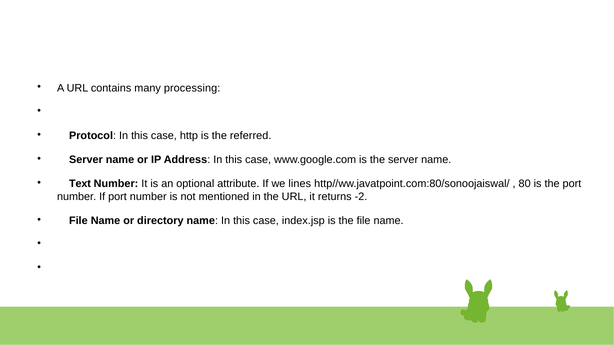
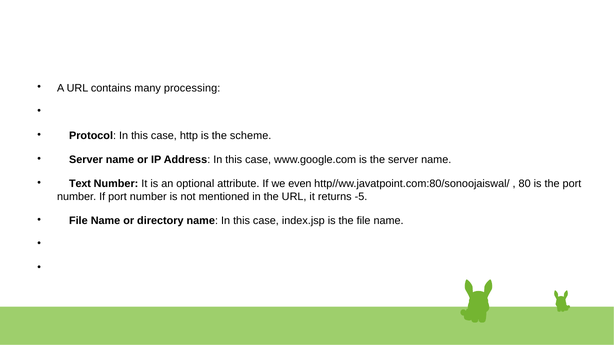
referred: referred -> scheme
lines: lines -> even
-2: -2 -> -5
